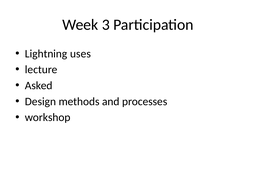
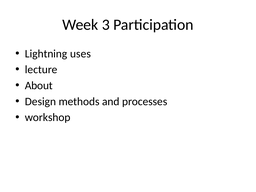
Asked: Asked -> About
